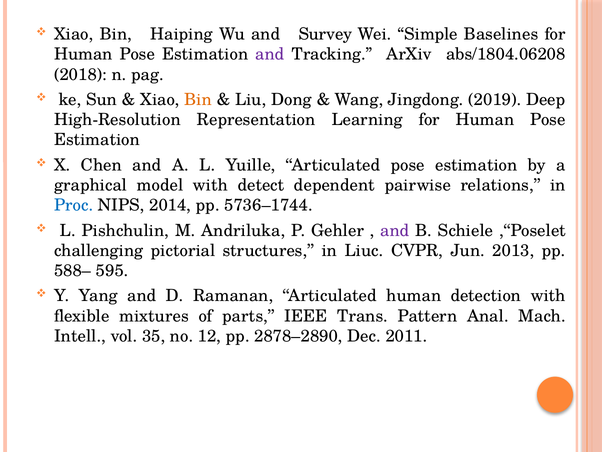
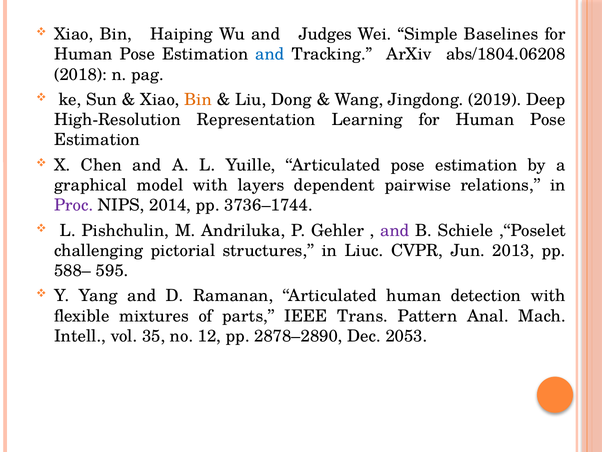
Survey: Survey -> Judges
and at (270, 54) colour: purple -> blue
detect: detect -> layers
Proc colour: blue -> purple
5736–1744: 5736–1744 -> 3736–1744
2011: 2011 -> 2053
